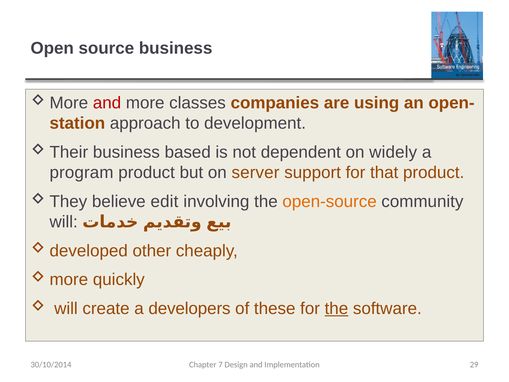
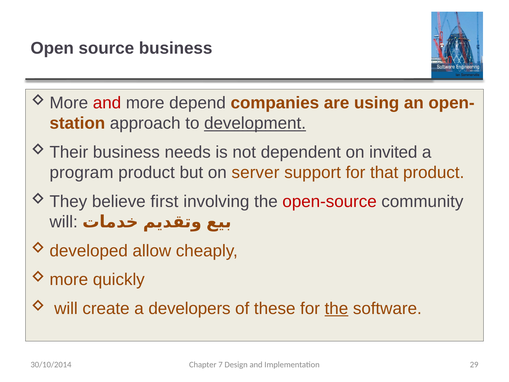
classes: classes -> depend
development underline: none -> present
based: based -> needs
widely: widely -> invited
edit: edit -> first
open-source colour: orange -> red
other: other -> allow
